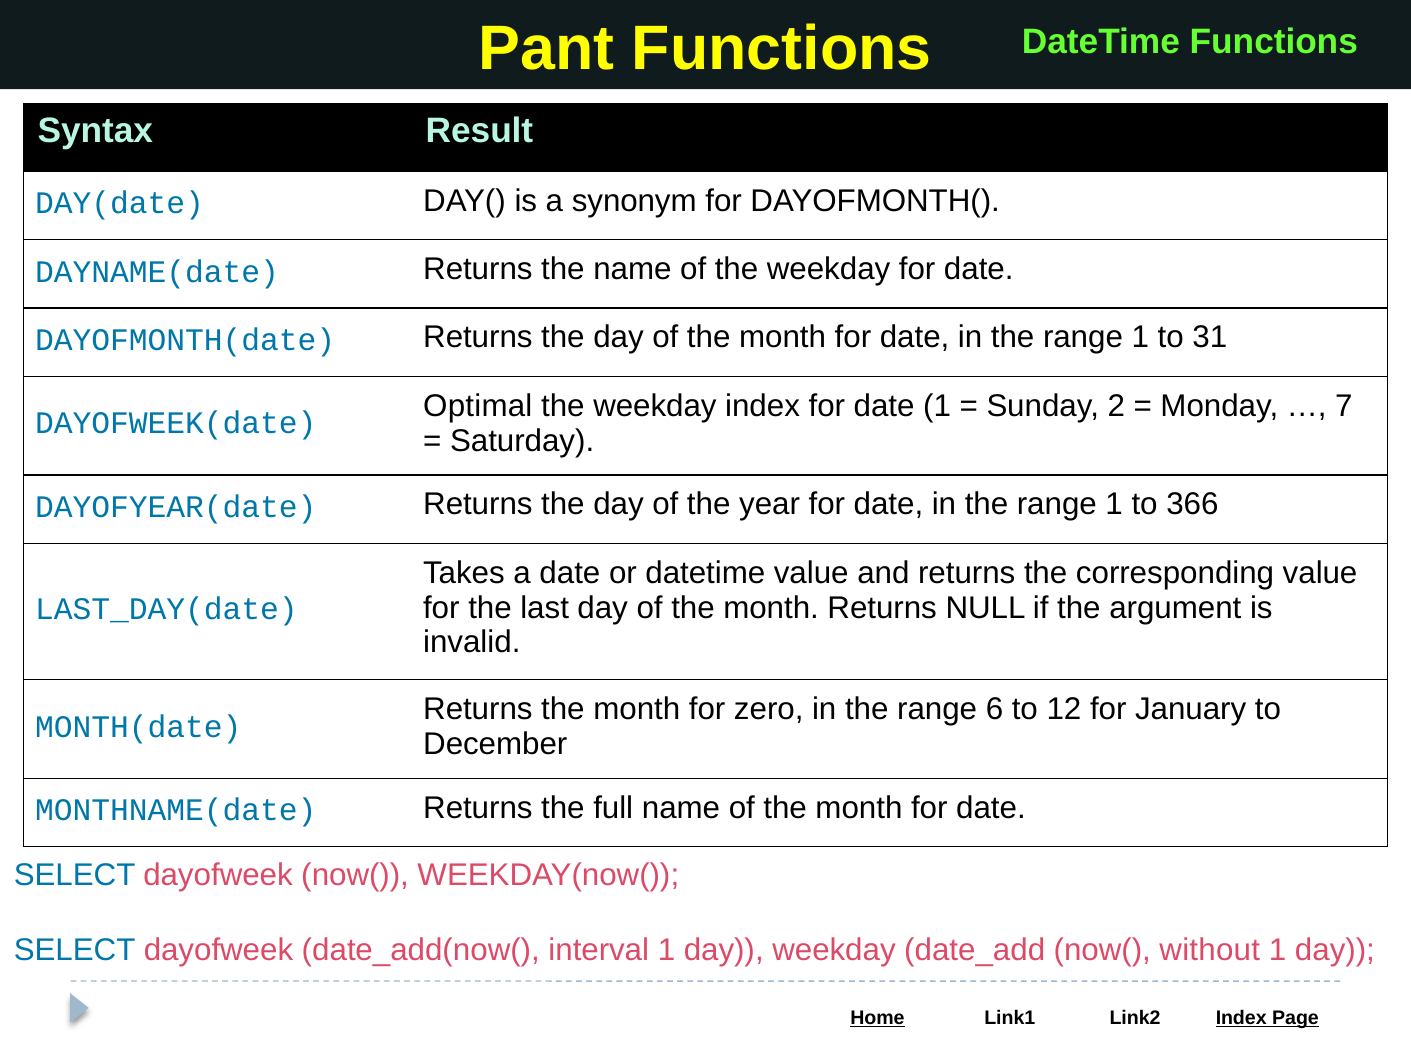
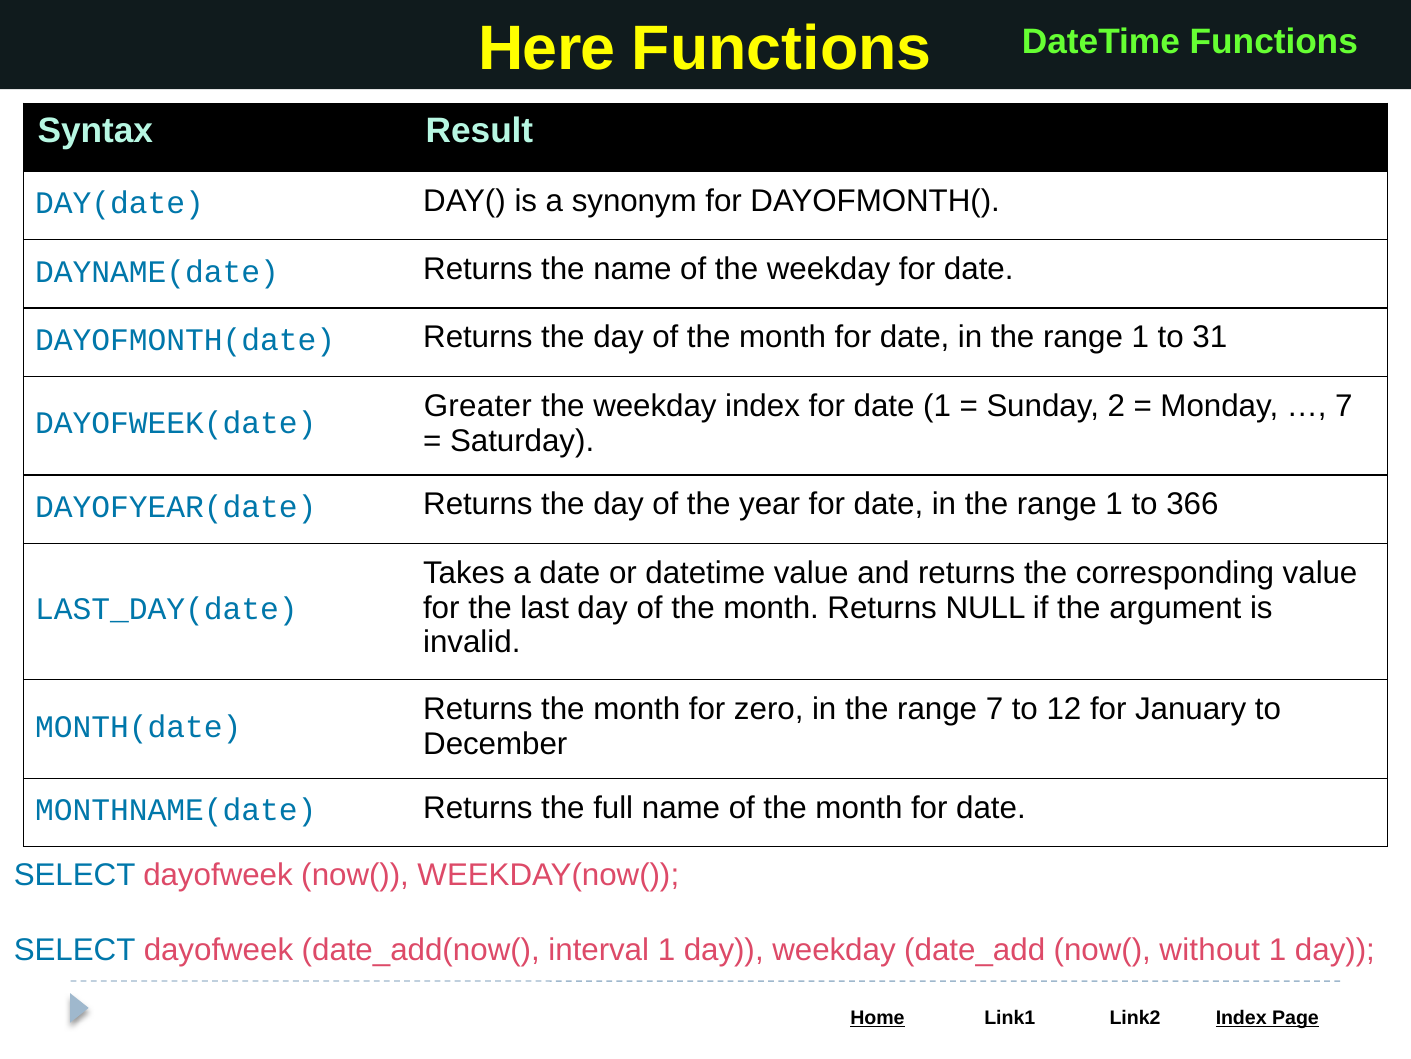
Pant: Pant -> Here
Optimal: Optimal -> Greater
range 6: 6 -> 7
